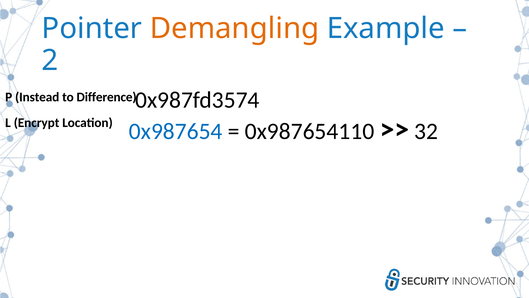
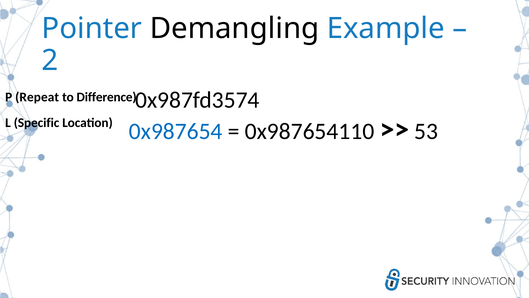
Demangling colour: orange -> black
Instead: Instead -> Repeat
Encrypt: Encrypt -> Specific
32: 32 -> 53
